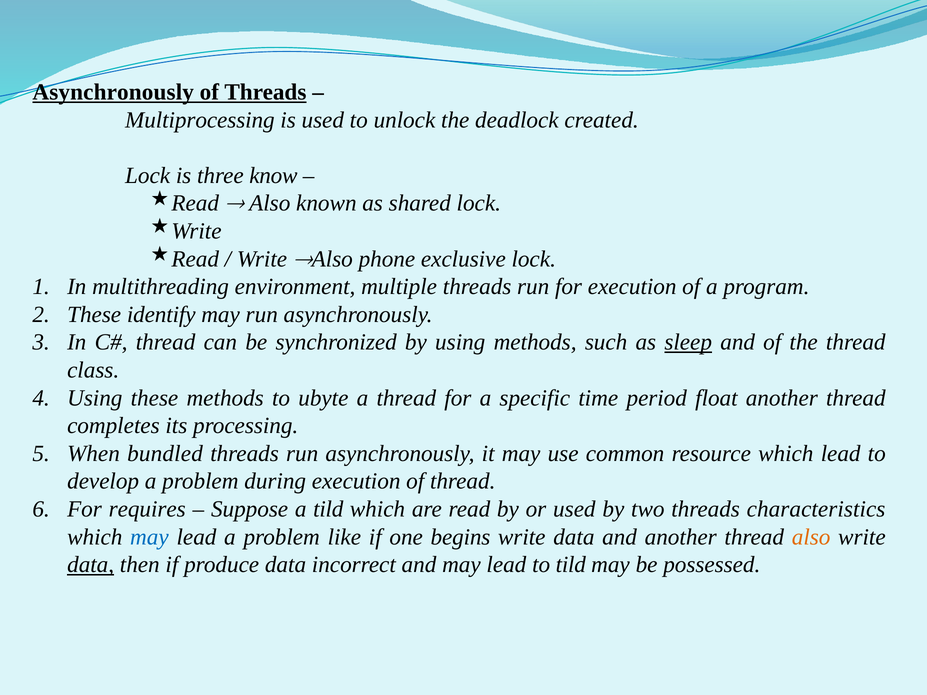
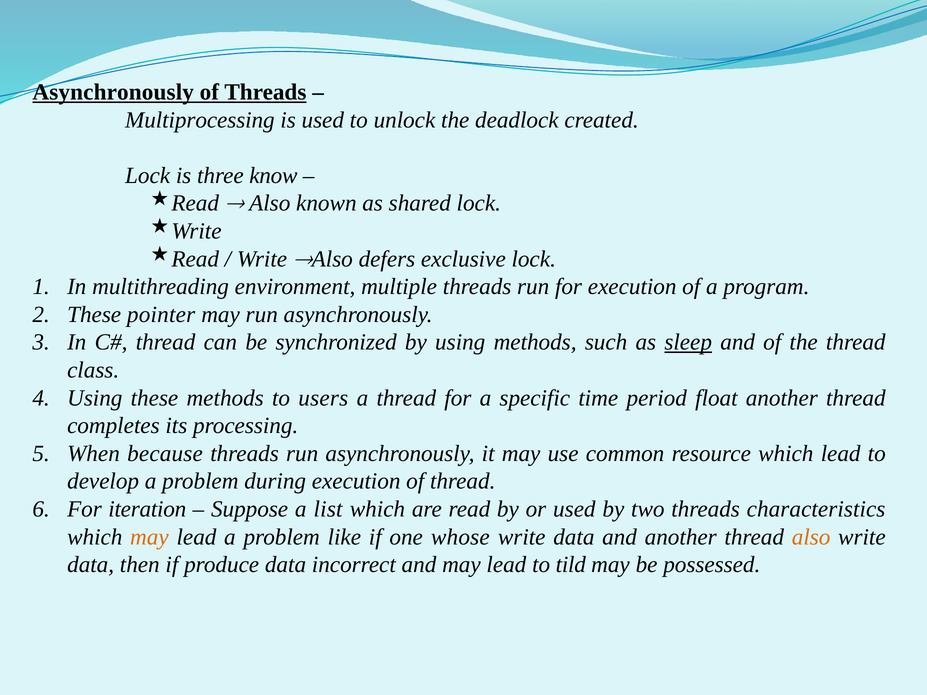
phone: phone -> defers
identify: identify -> pointer
ubyte: ubyte -> users
bundled: bundled -> because
requires: requires -> iteration
a tild: tild -> list
may at (149, 537) colour: blue -> orange
begins: begins -> whose
data at (91, 565) underline: present -> none
